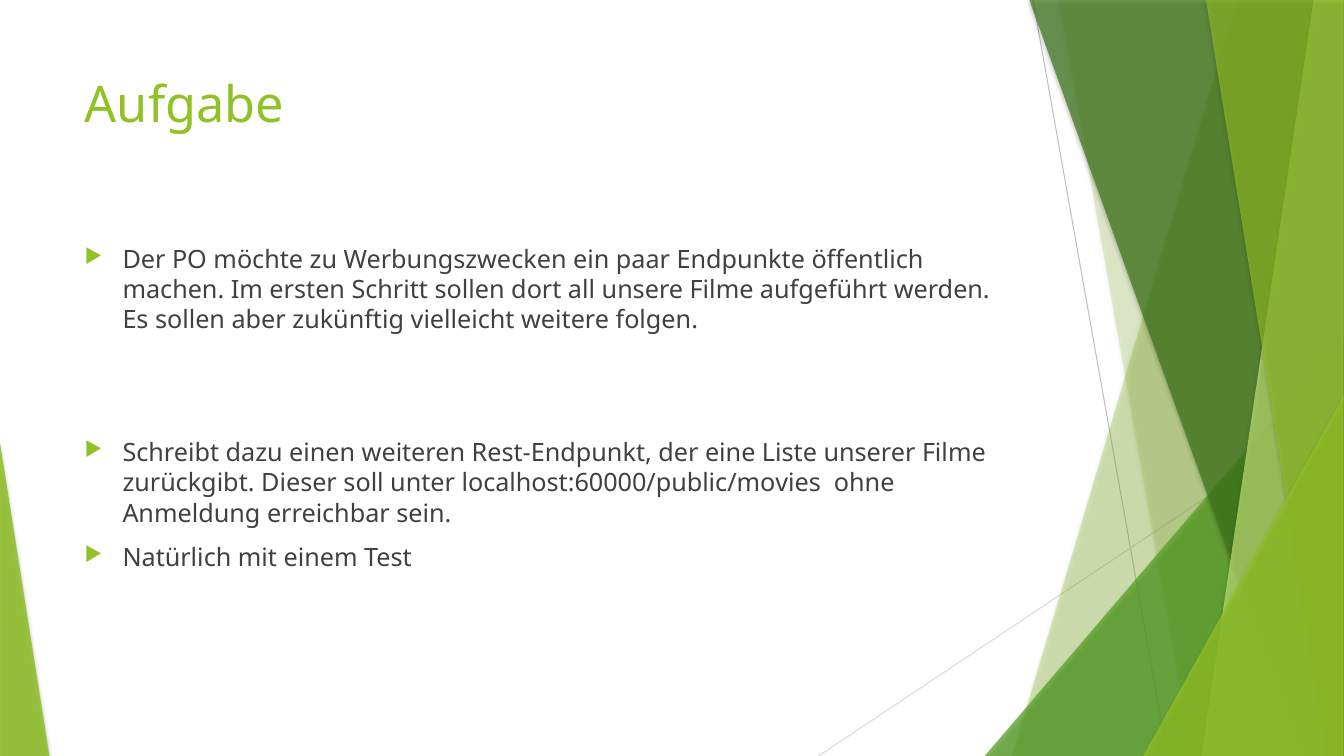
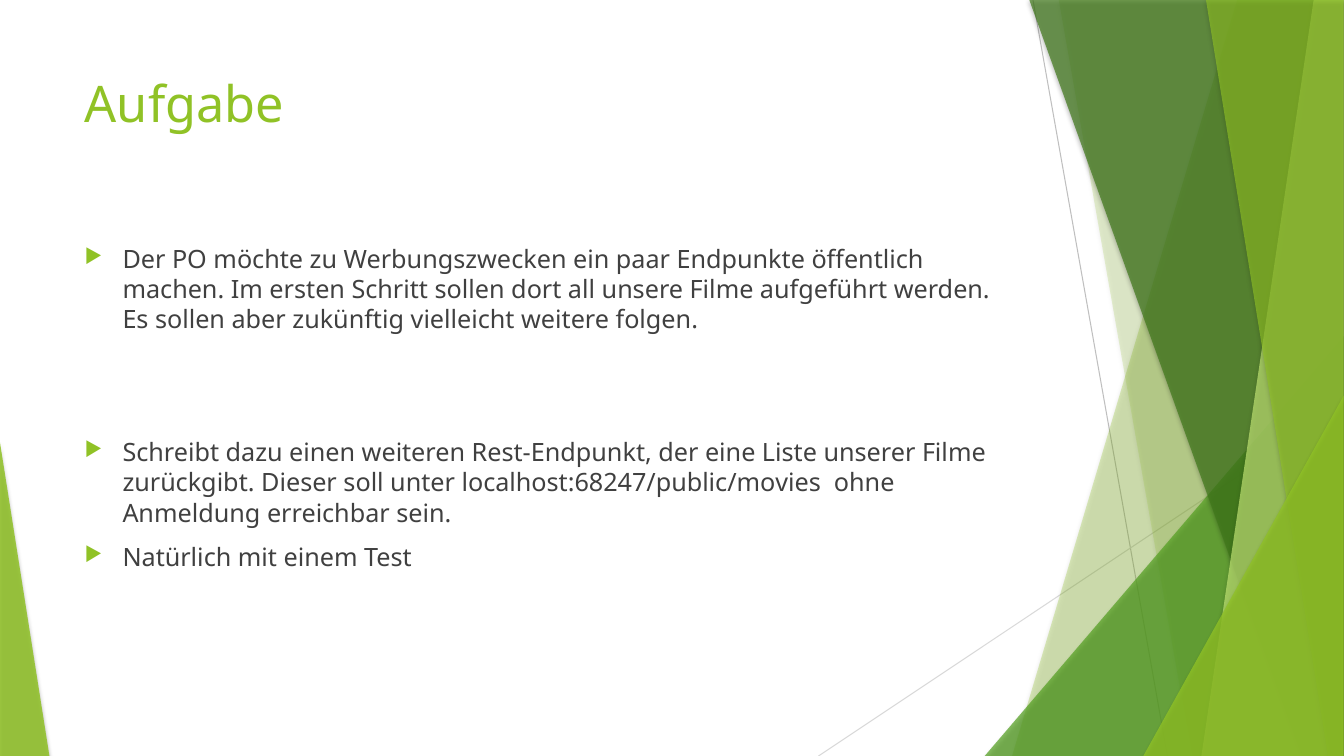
localhost:60000/public/movies: localhost:60000/public/movies -> localhost:68247/public/movies
